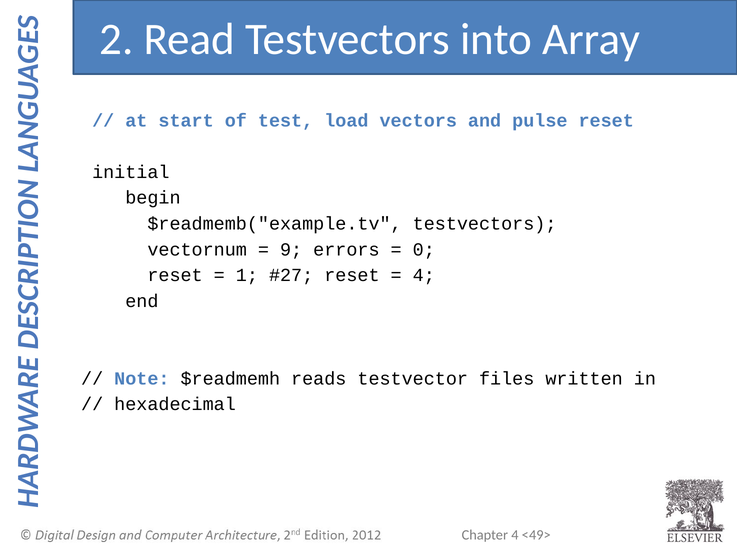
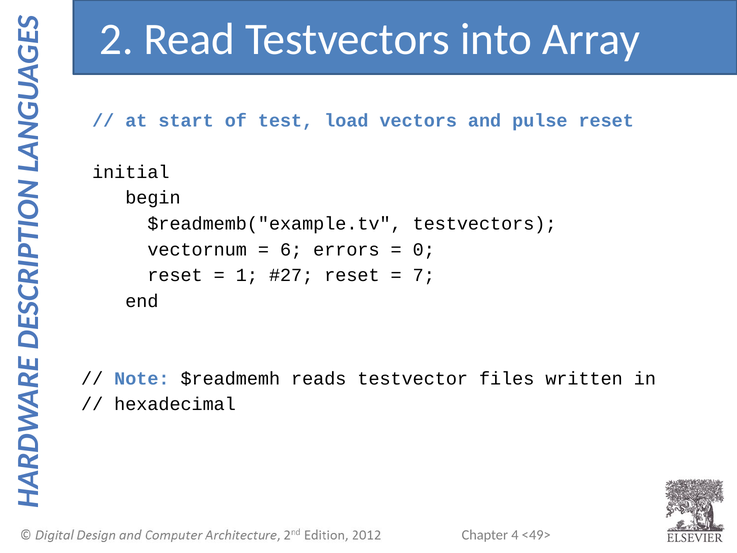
9: 9 -> 6
4 at (424, 275): 4 -> 7
